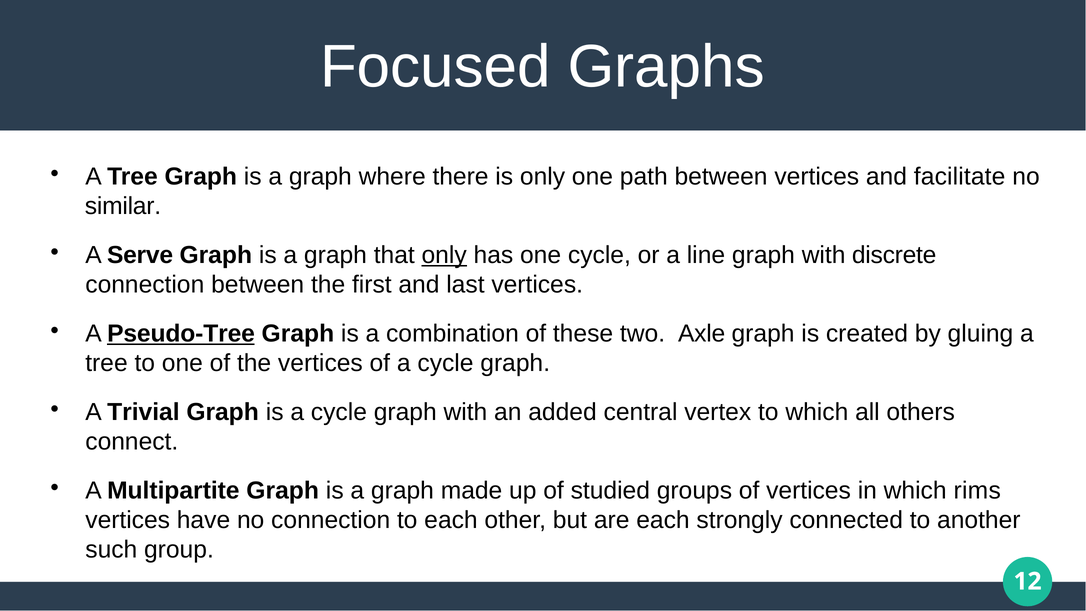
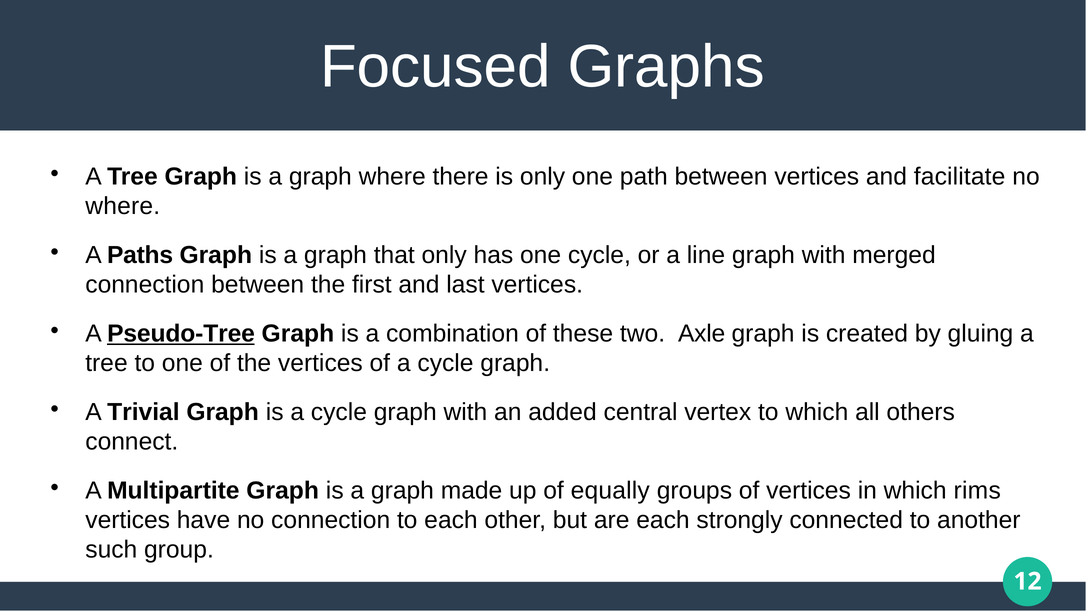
similar at (123, 206): similar -> where
Serve: Serve -> Paths
only at (444, 255) underline: present -> none
discrete: discrete -> merged
studied: studied -> equally
